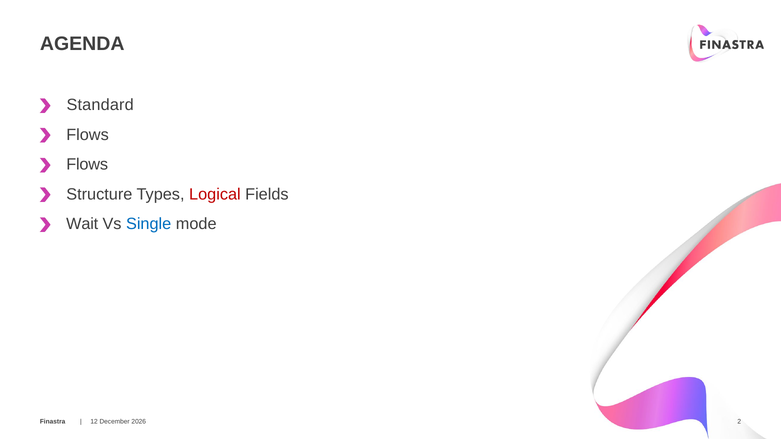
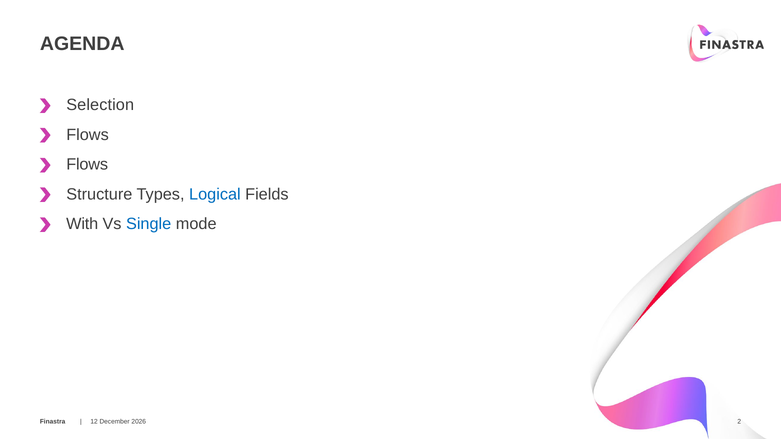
Standard: Standard -> Selection
Logical colour: red -> blue
Wait: Wait -> With
